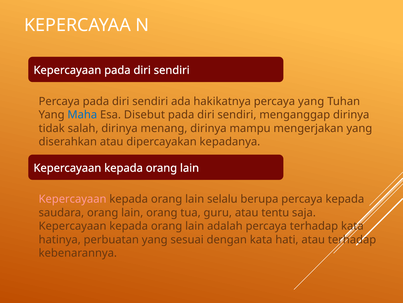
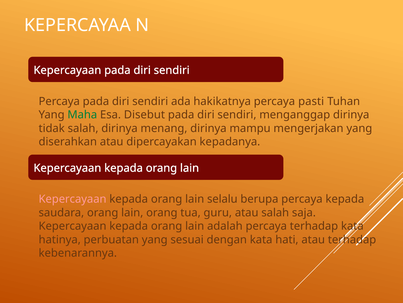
percaya yang: yang -> pasti
Maha colour: blue -> green
atau tentu: tentu -> salah
